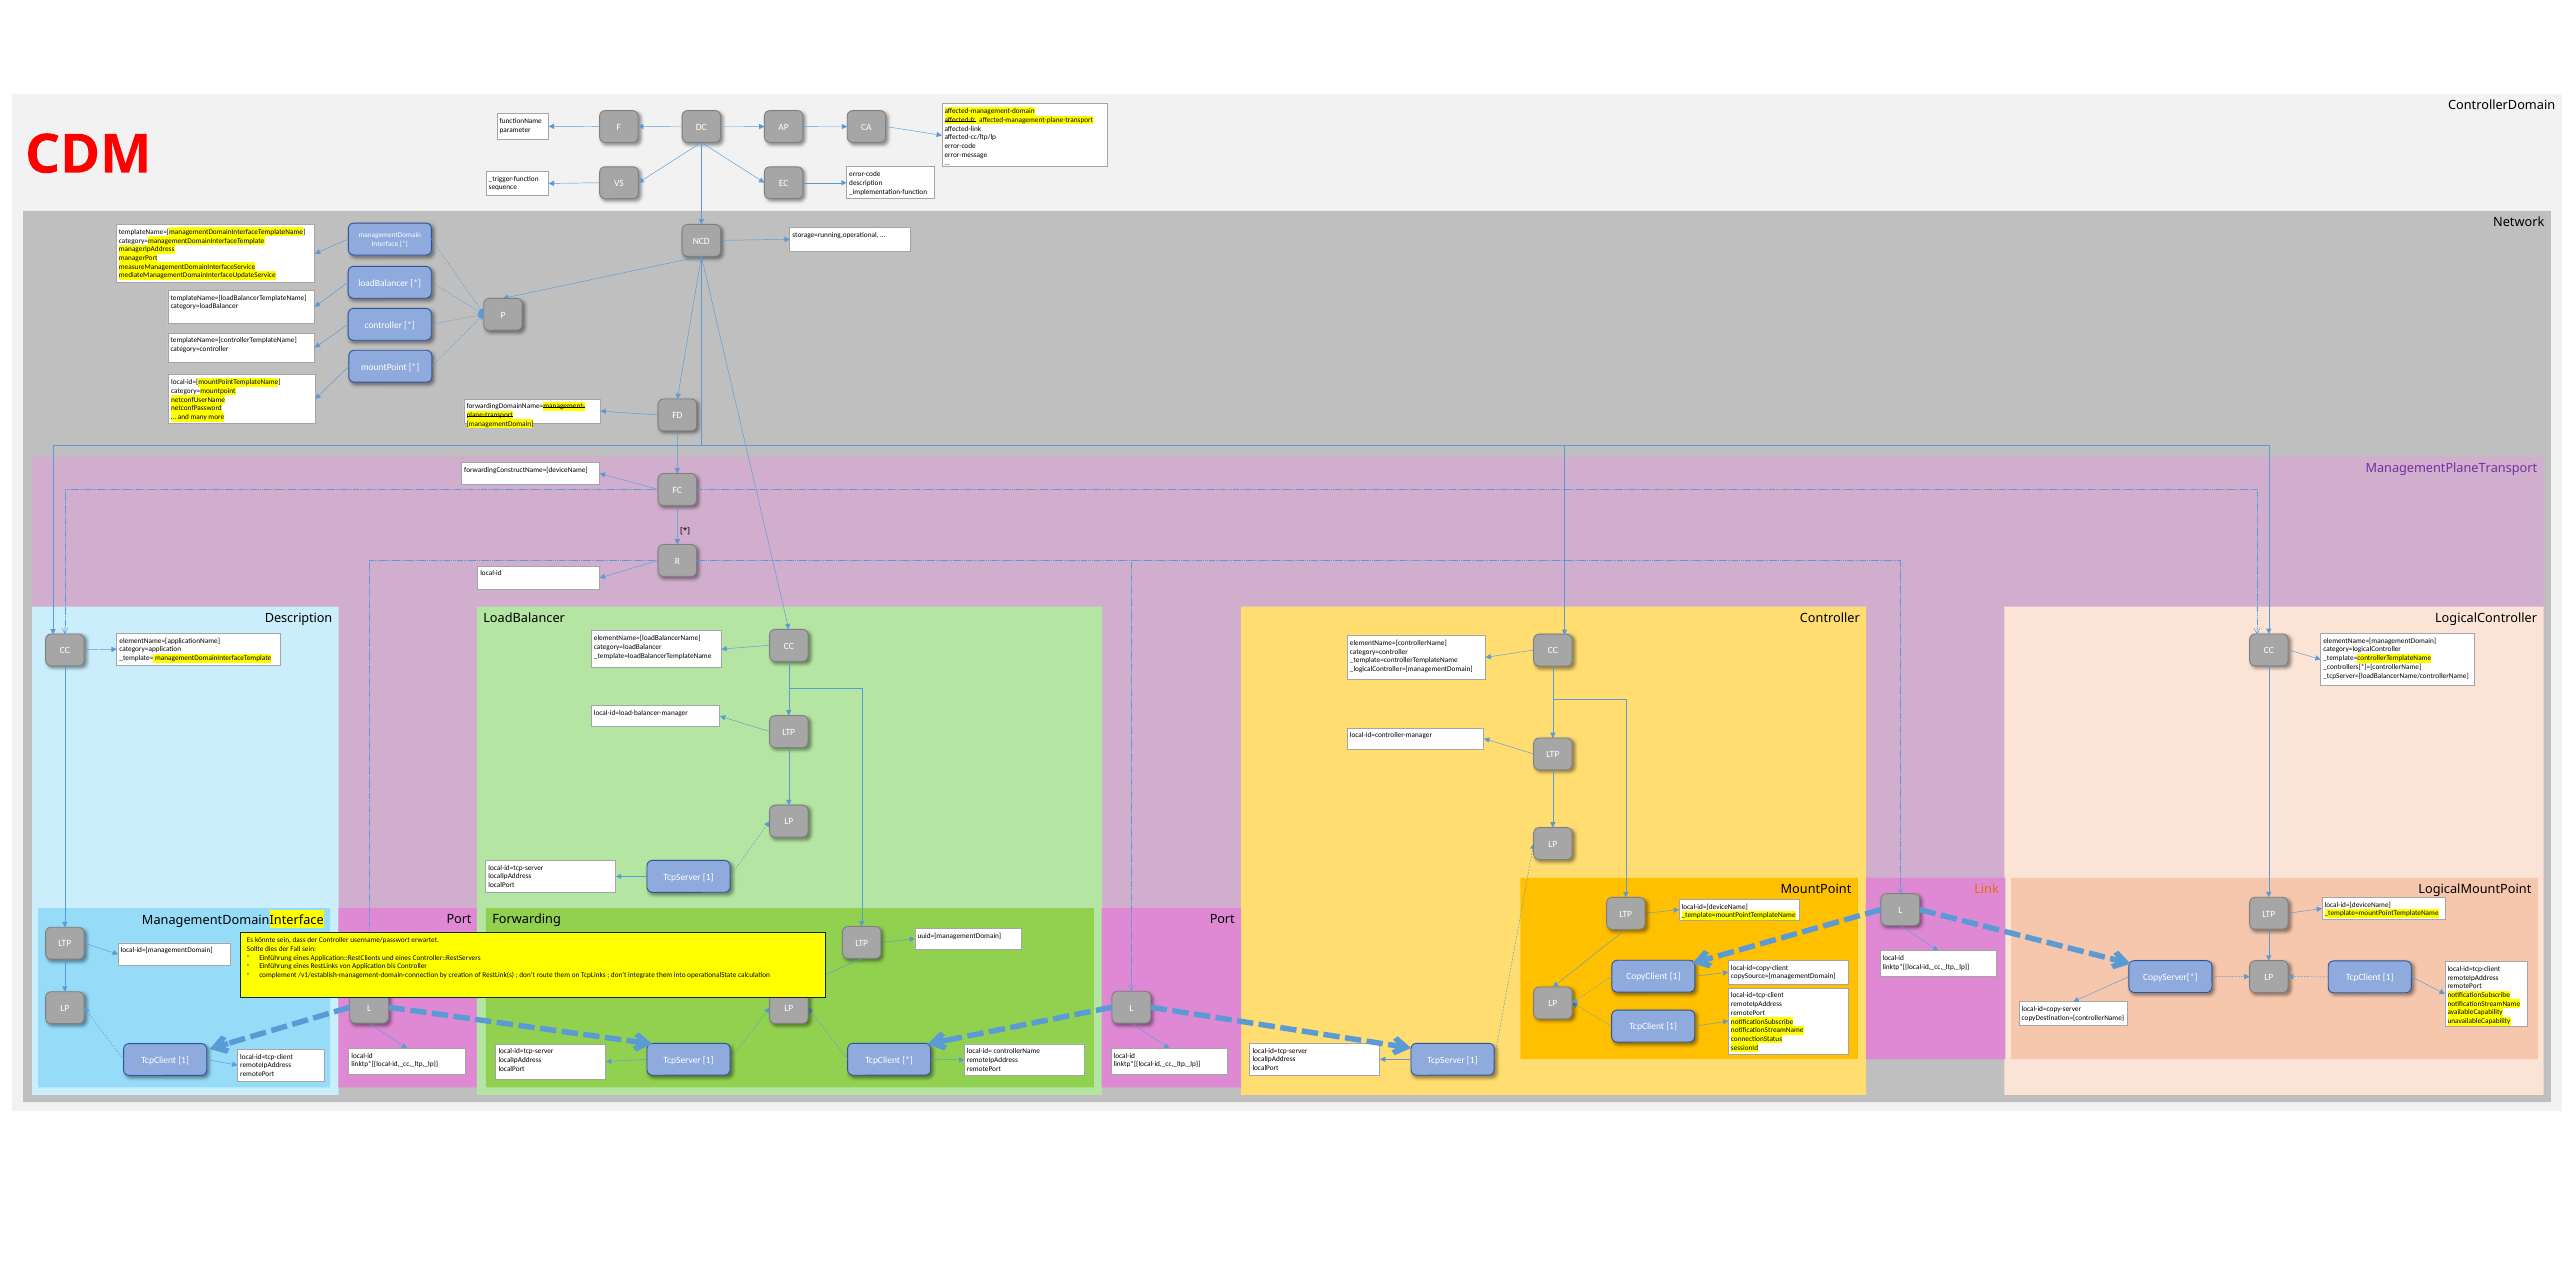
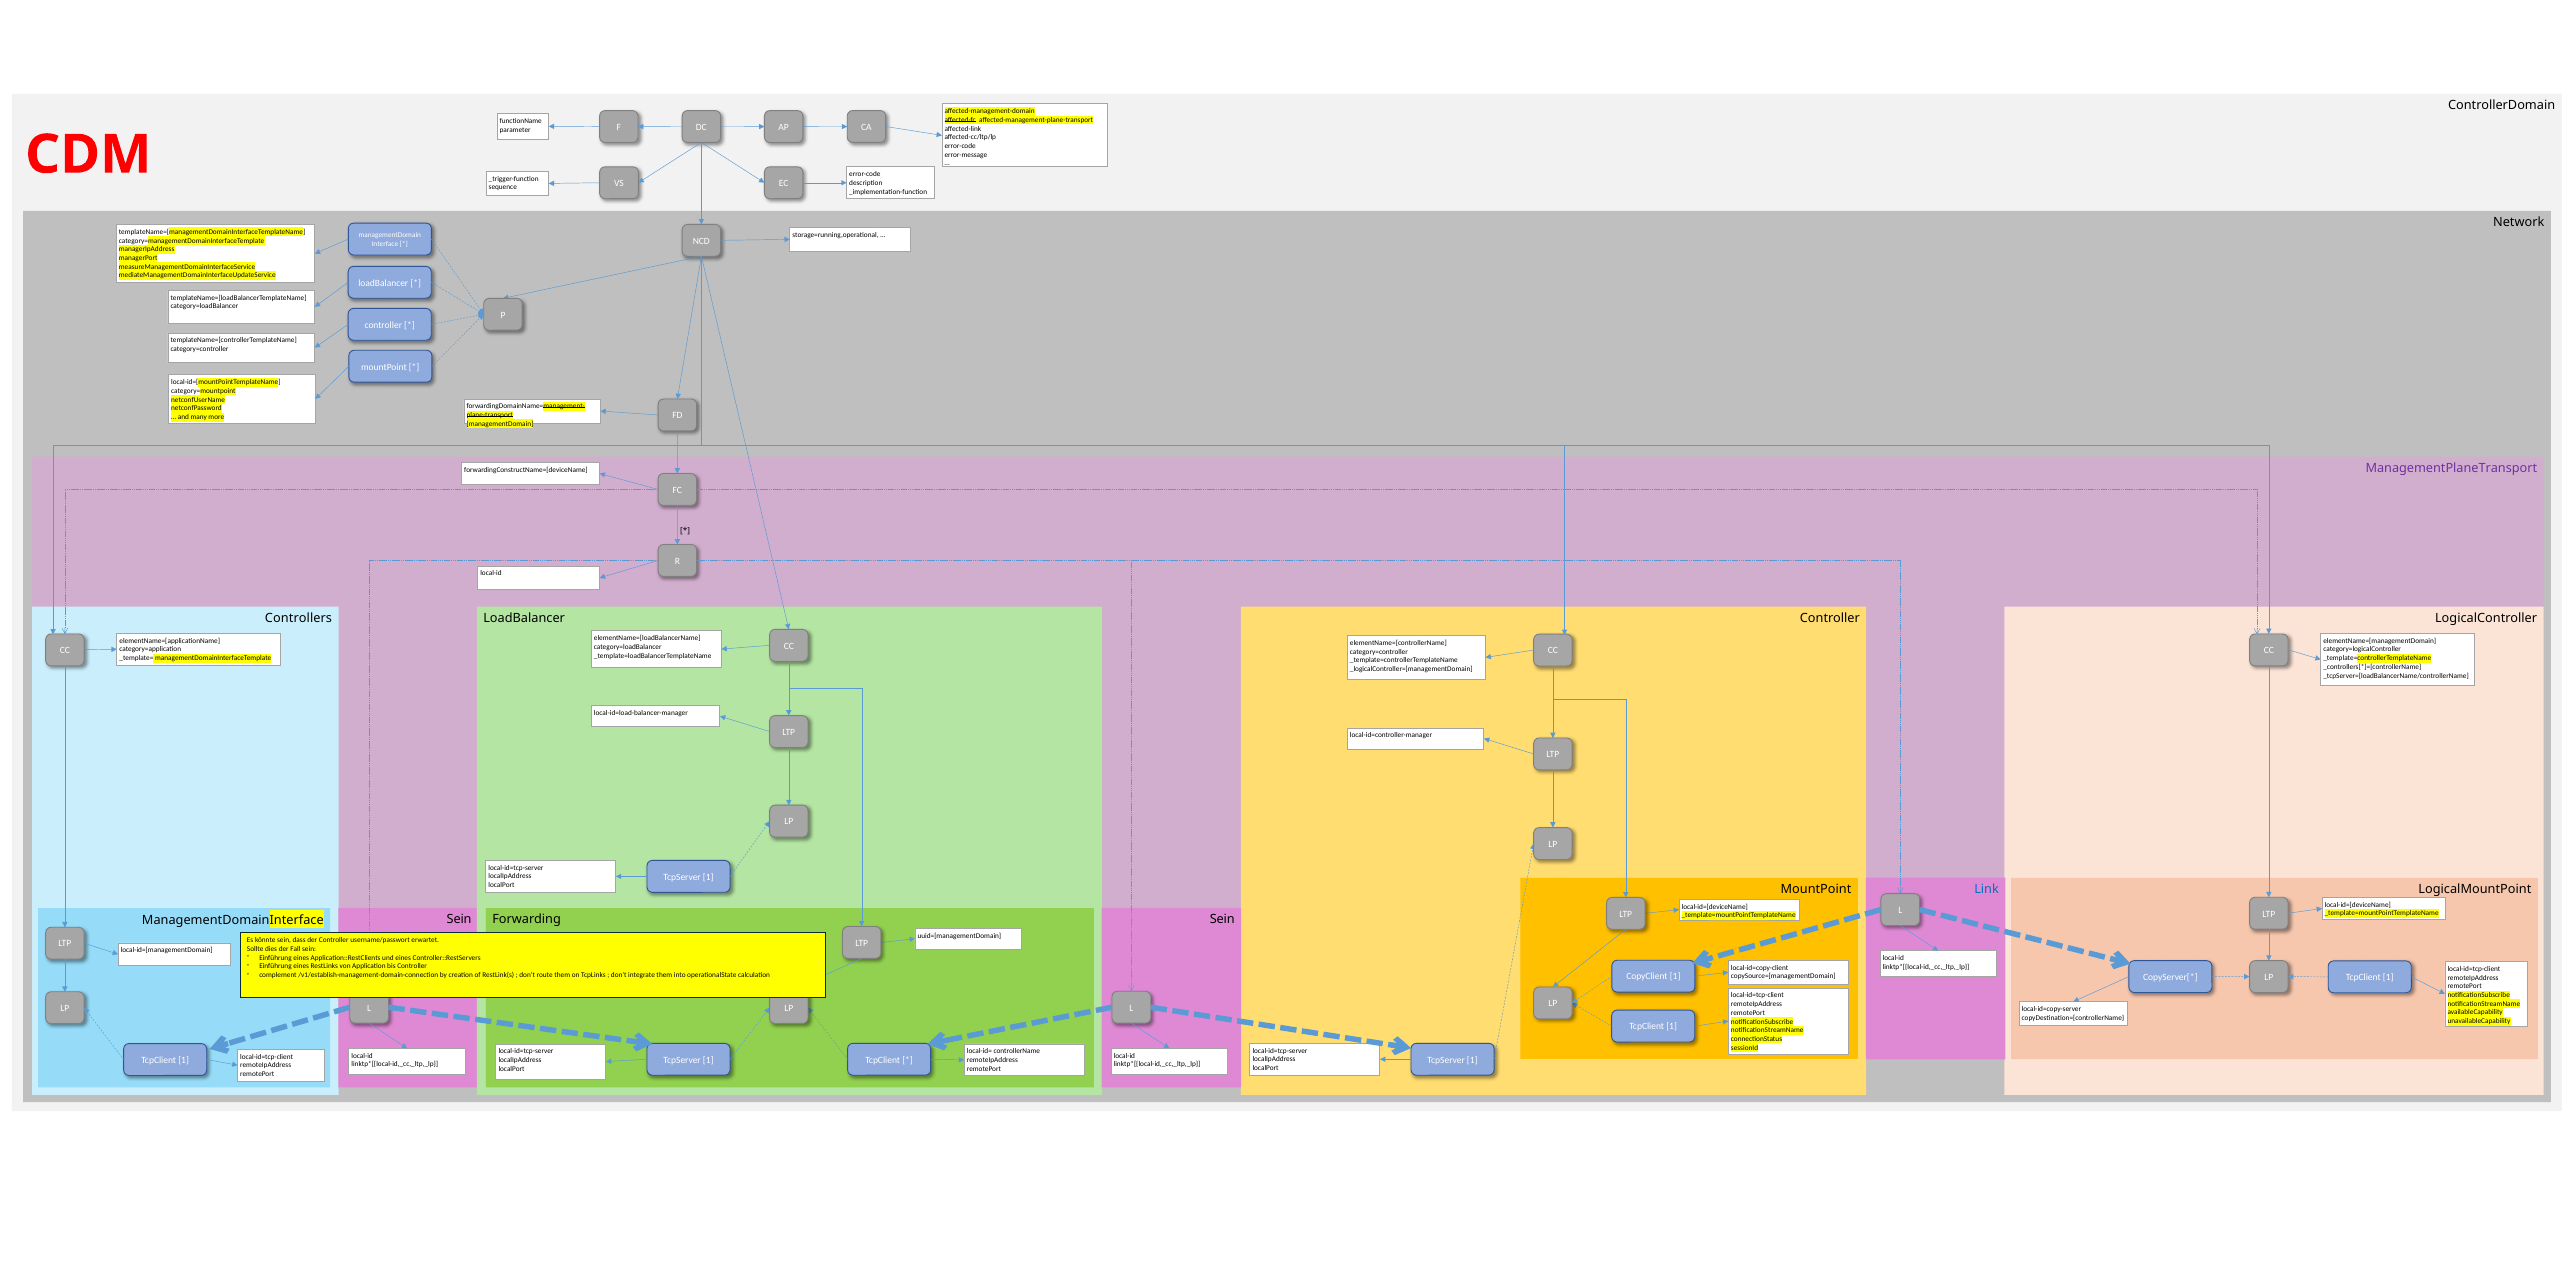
Description at (299, 618): Description -> Controllers
Link colour: orange -> blue
Port at (1222, 920): Port -> Sein
Port at (459, 920): Port -> Sein
